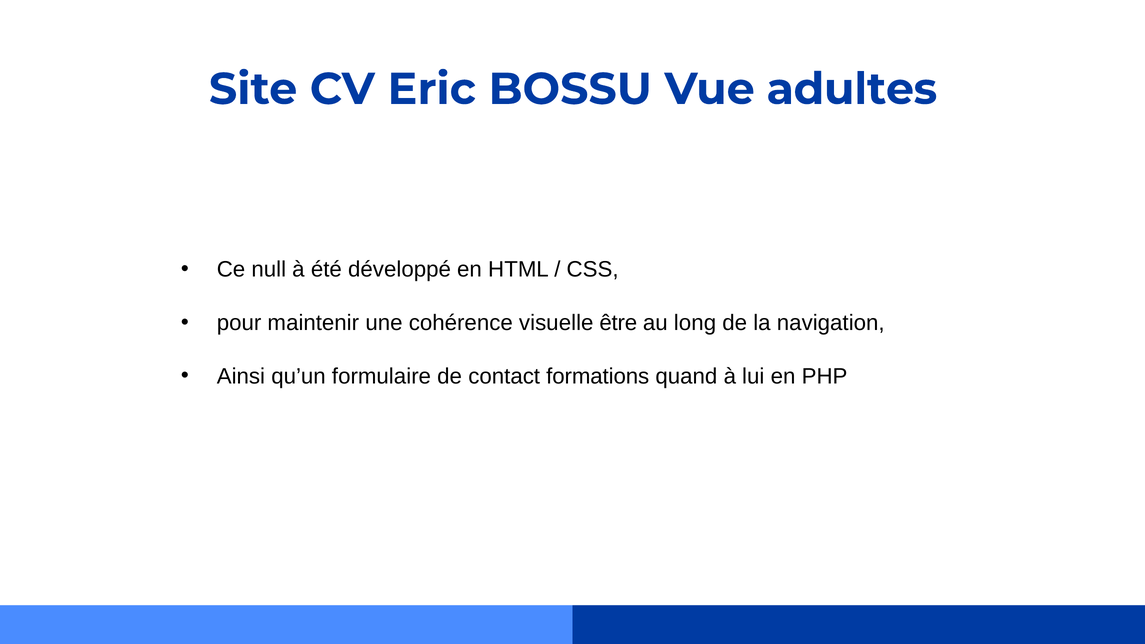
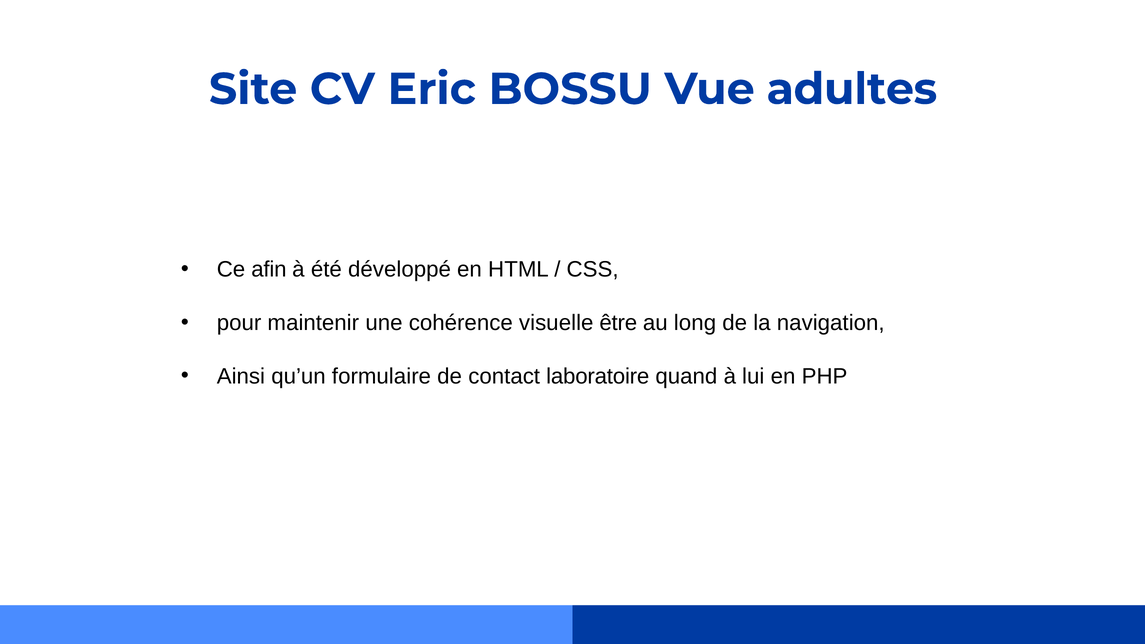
null: null -> afin
formations: formations -> laboratoire
